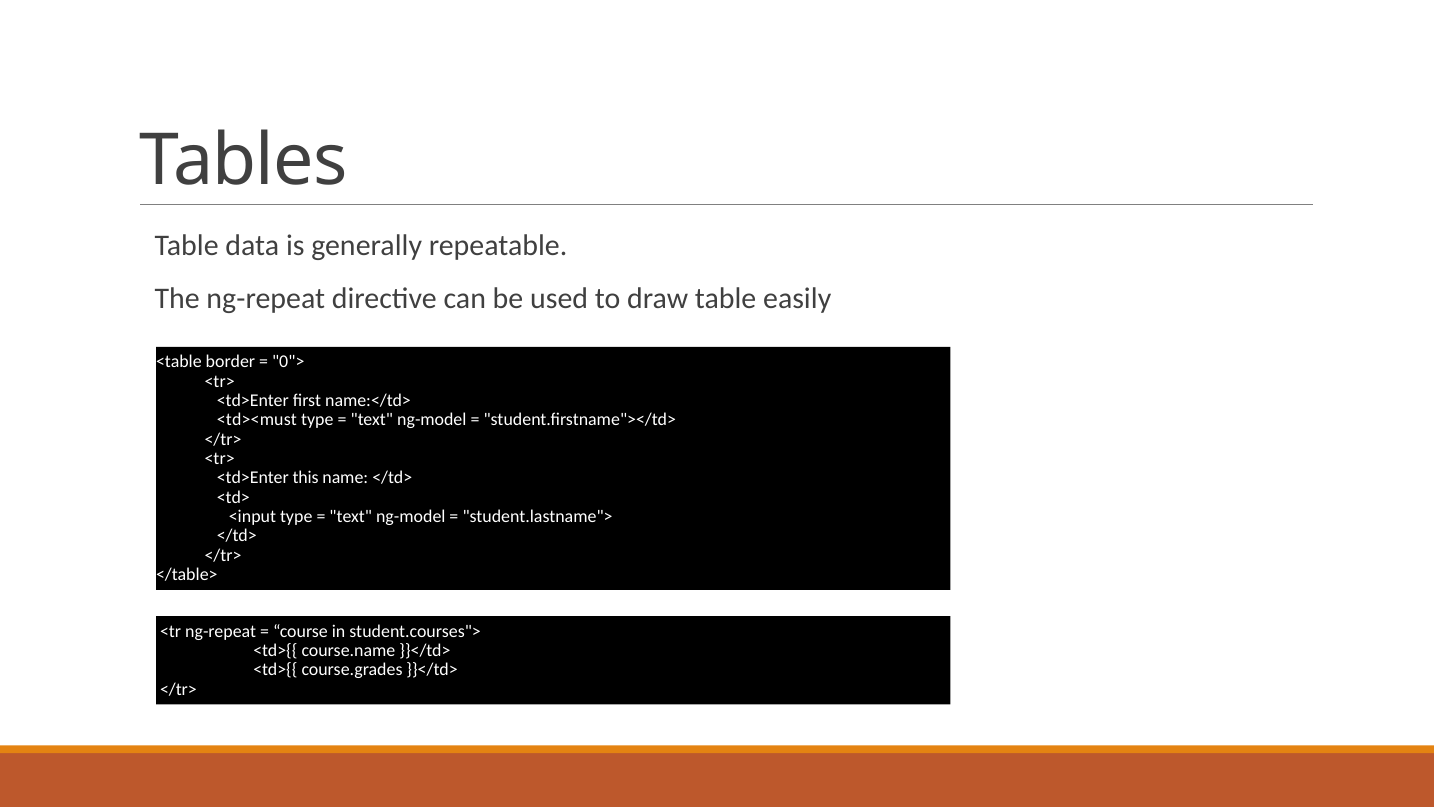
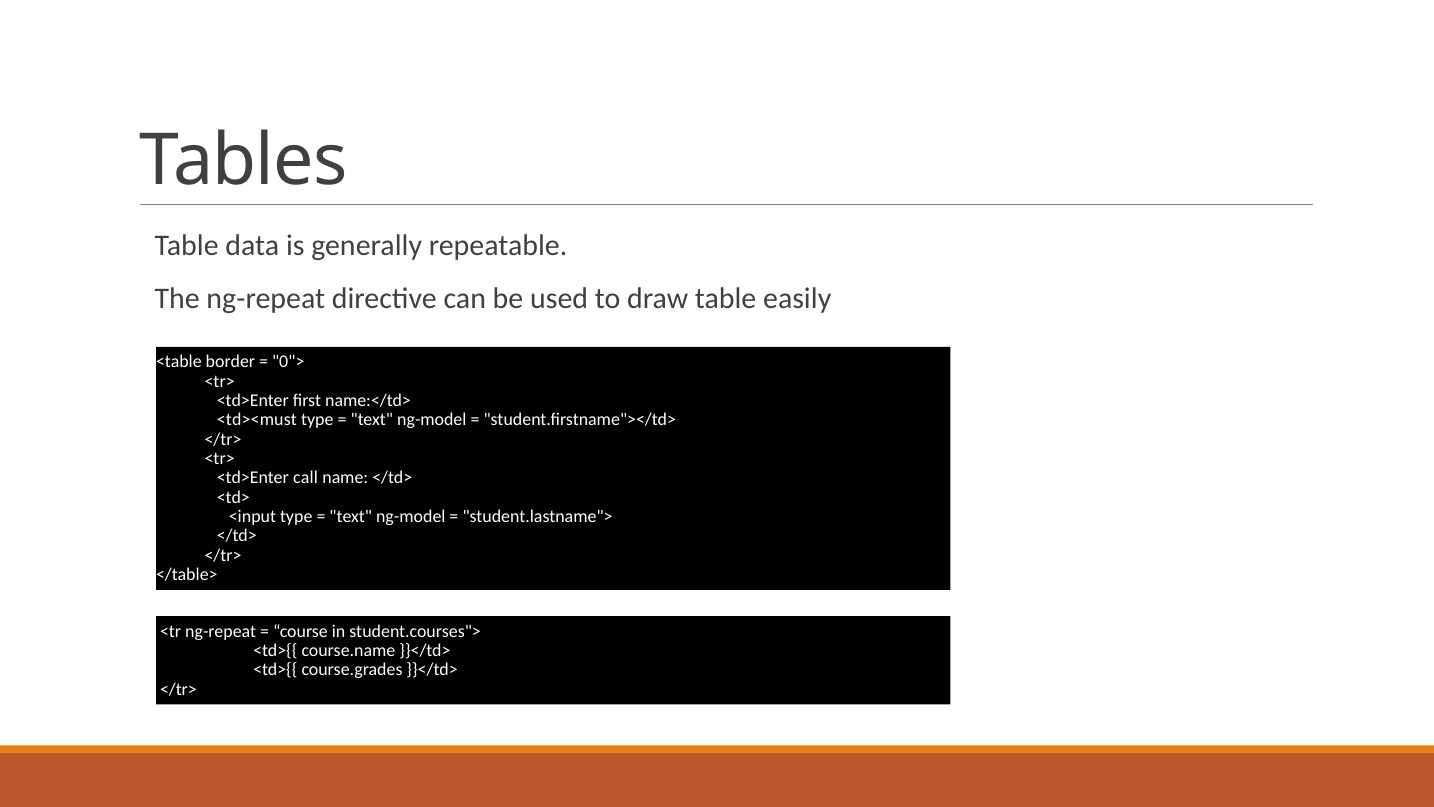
this: this -> call
